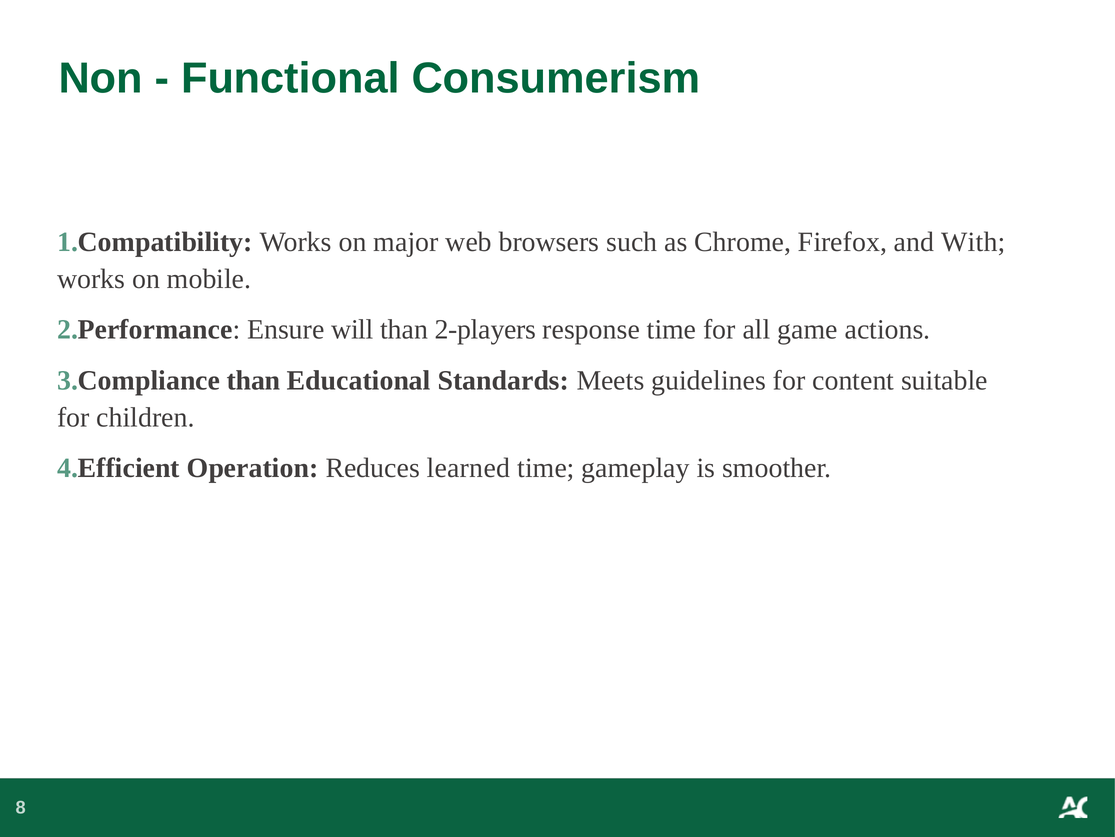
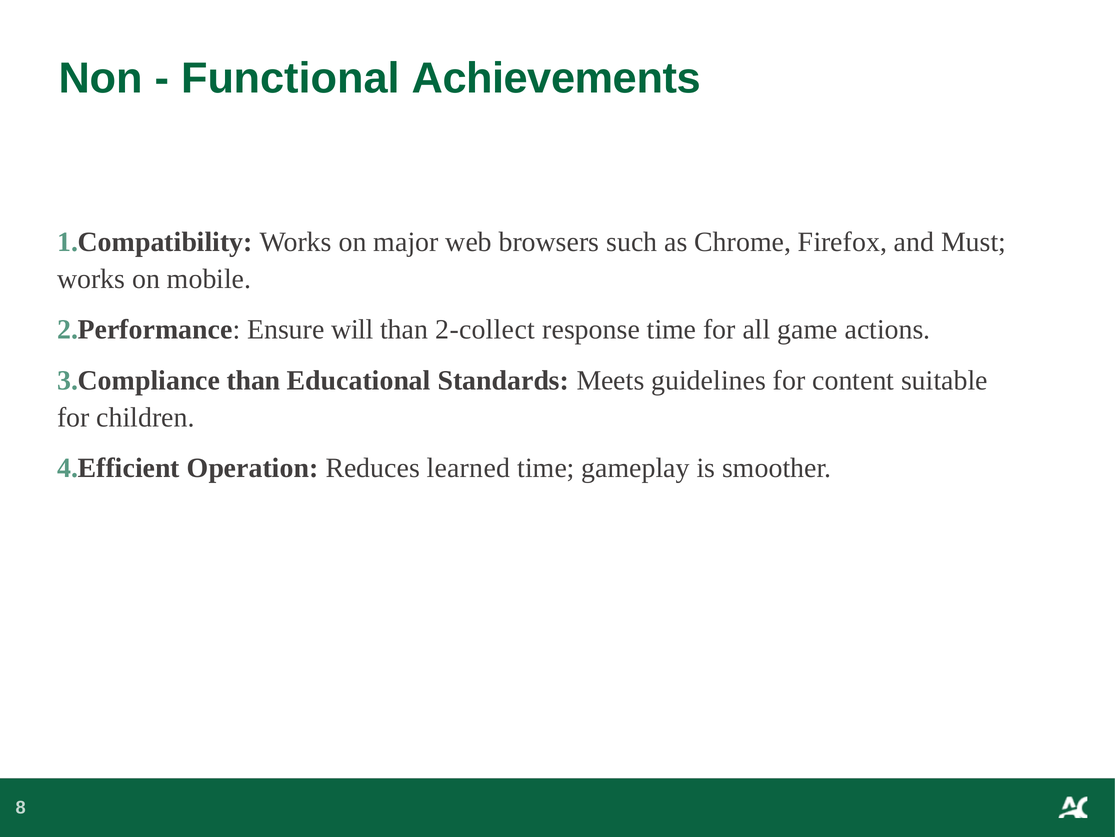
Consumerism: Consumerism -> Achievements
With: With -> Must
2-players: 2-players -> 2-collect
